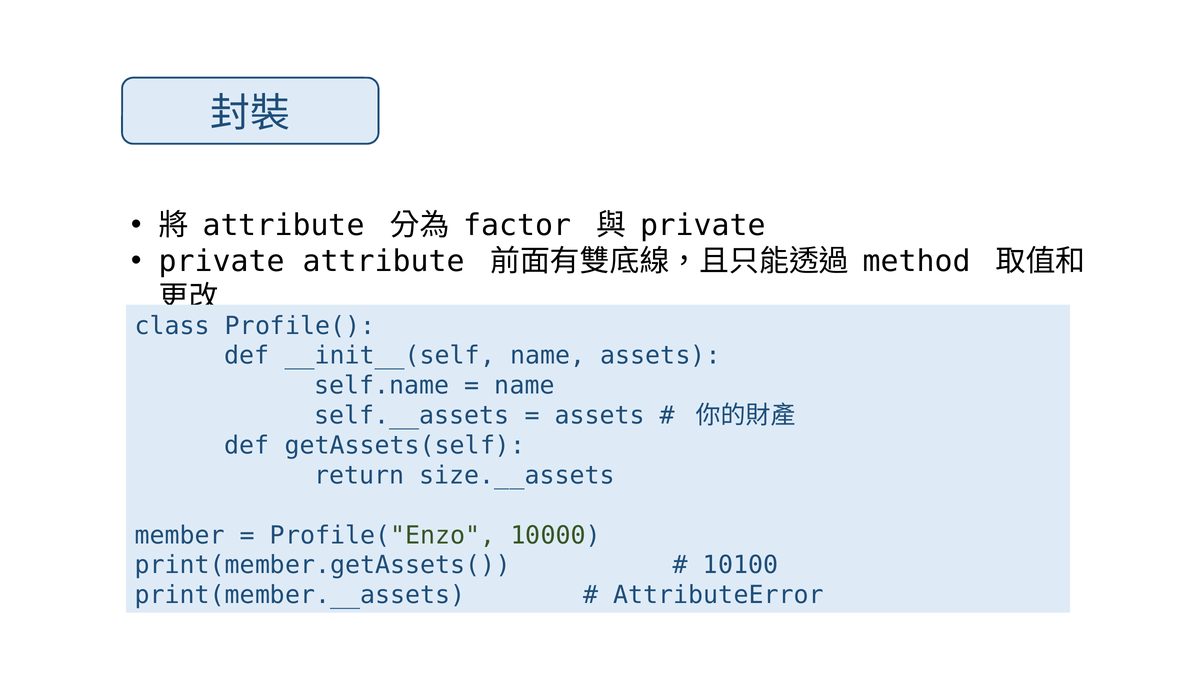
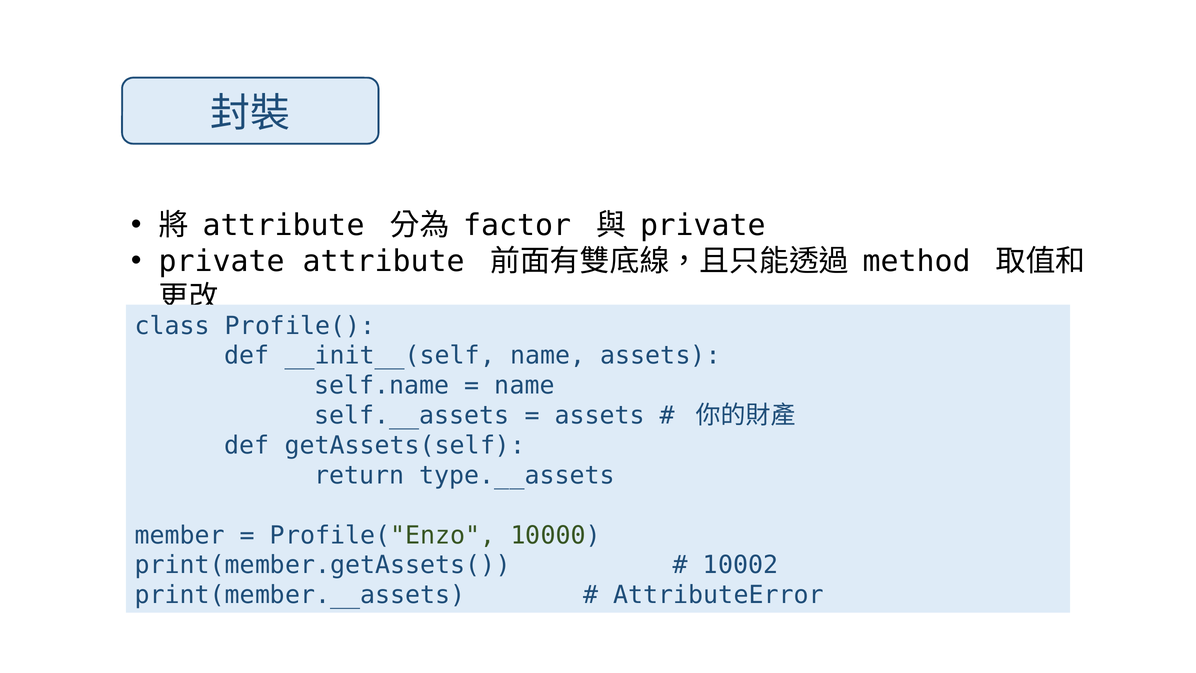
size.__assets: size.__assets -> type.__assets
10100: 10100 -> 10002
